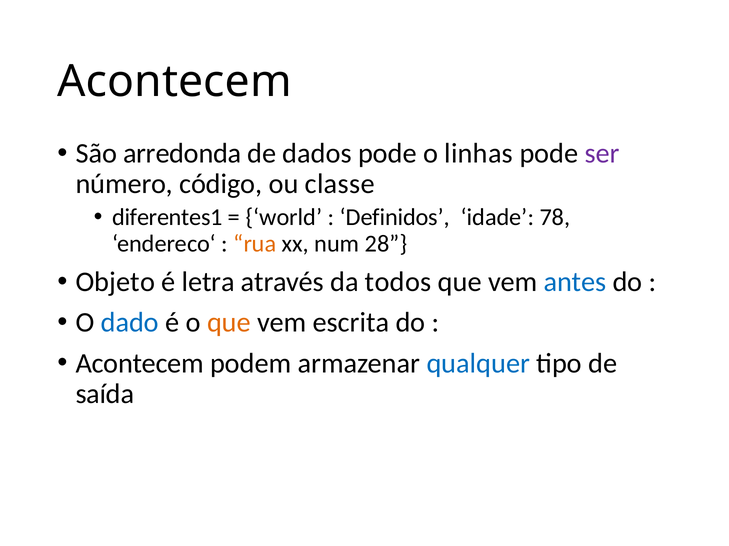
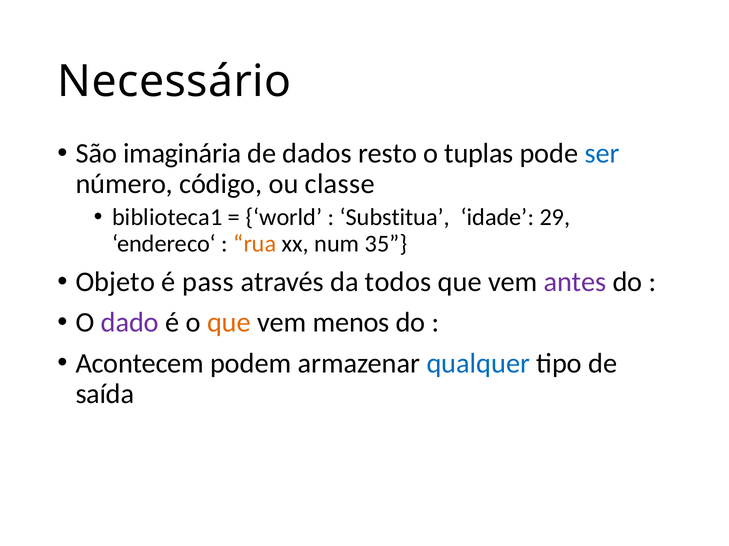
Acontecem at (175, 82): Acontecem -> Necessário
arredonda: arredonda -> imaginária
dados pode: pode -> resto
linhas: linhas -> tuplas
ser colour: purple -> blue
diferentes1: diferentes1 -> biblioteca1
Definidos: Definidos -> Substitua
78: 78 -> 29
28: 28 -> 35
letra: letra -> pass
antes colour: blue -> purple
dado colour: blue -> purple
escrita: escrita -> menos
